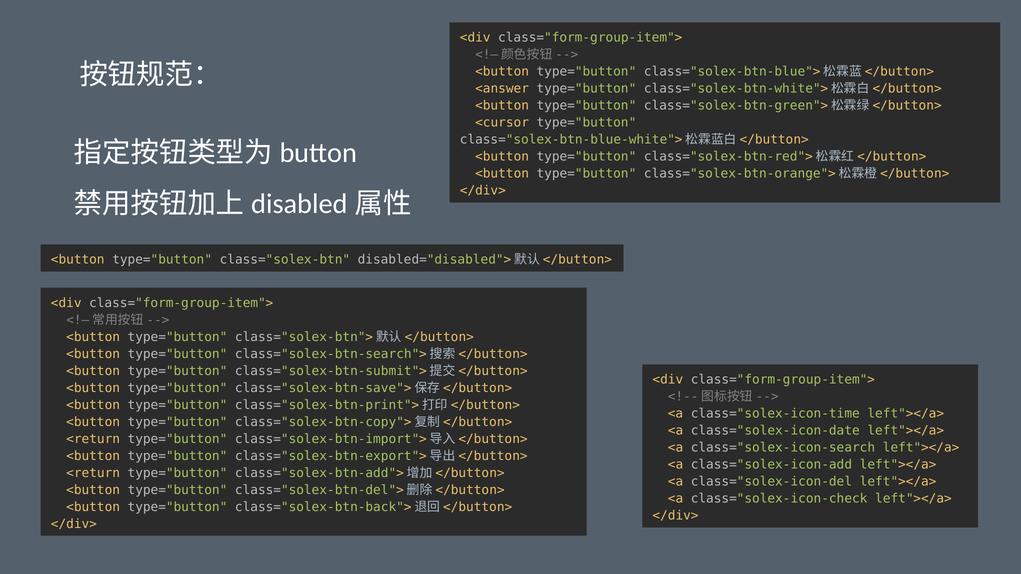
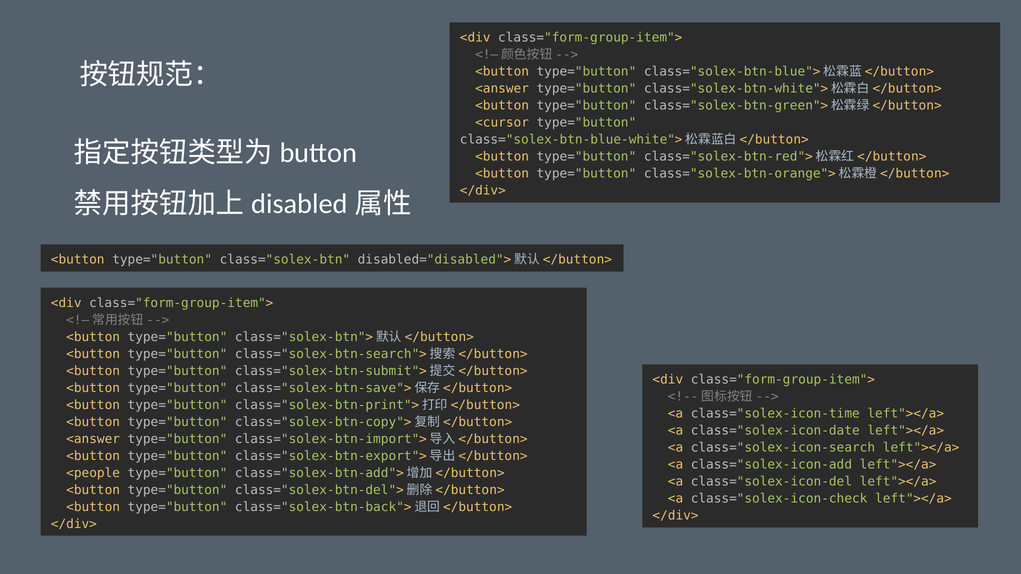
<return at (93, 439): <return -> <answer
<return at (93, 473): <return -> <people
